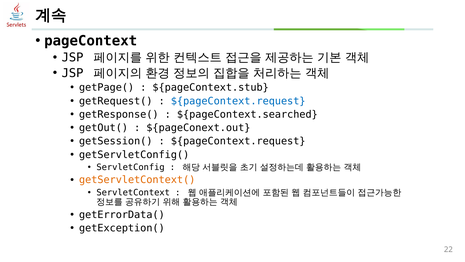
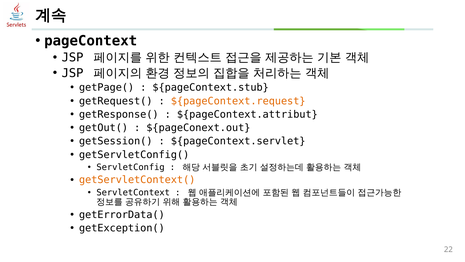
${pageContext.request at (238, 101) colour: blue -> orange
${pageContext.searched: ${pageContext.searched -> ${pageContext.attribut
${pageContext.request at (238, 141): ${pageContext.request -> ${pageContext.servlet
